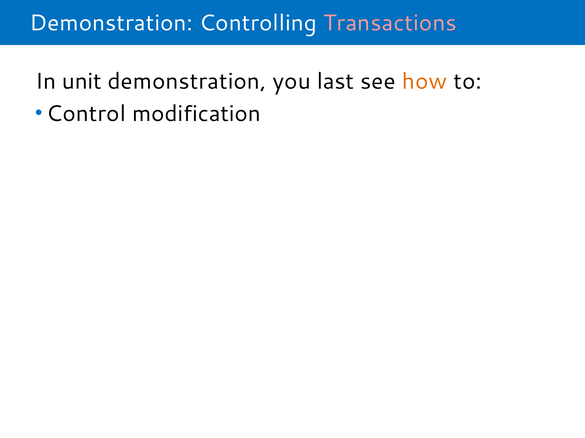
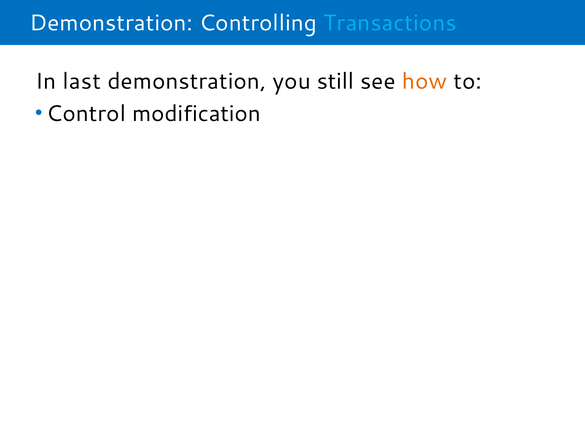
Transactions colour: pink -> light blue
unit: unit -> last
last: last -> still
